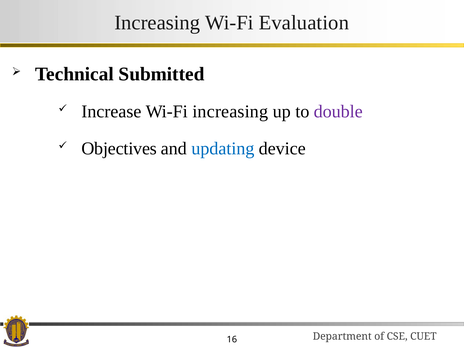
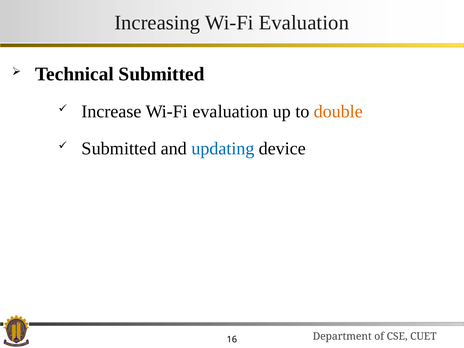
Increase Wi-Fi increasing: increasing -> evaluation
double colour: purple -> orange
Objectives at (119, 149): Objectives -> Submitted
